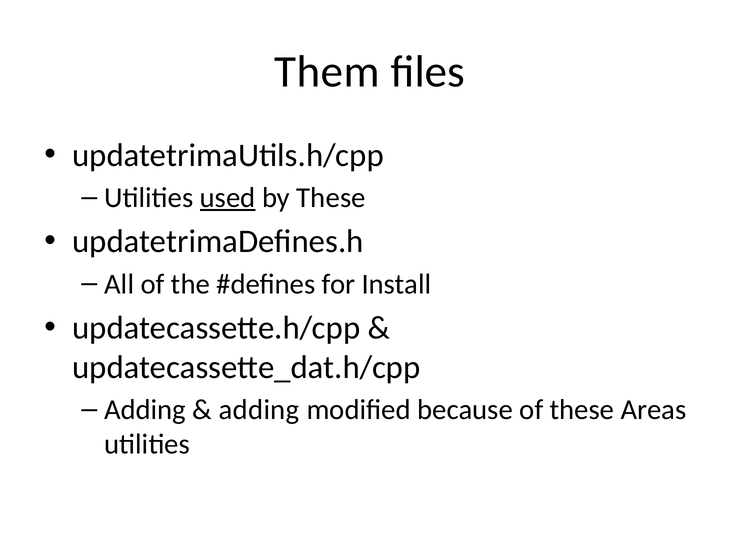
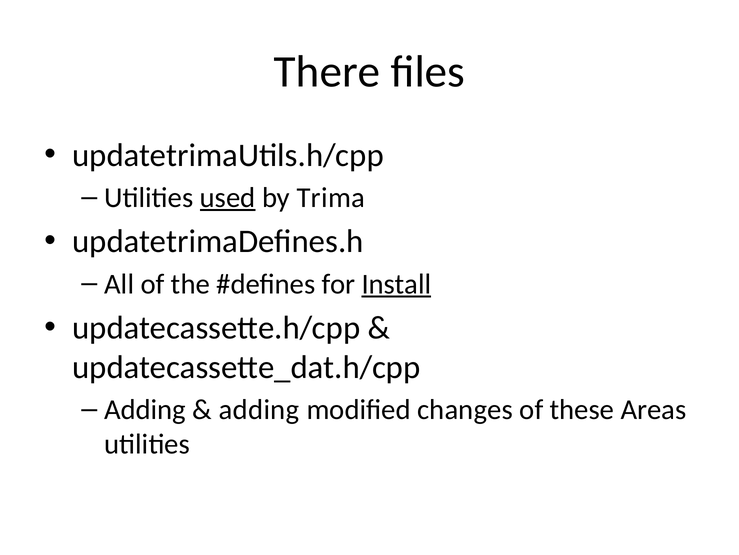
Them: Them -> There
by These: These -> Trima
Install underline: none -> present
because: because -> changes
